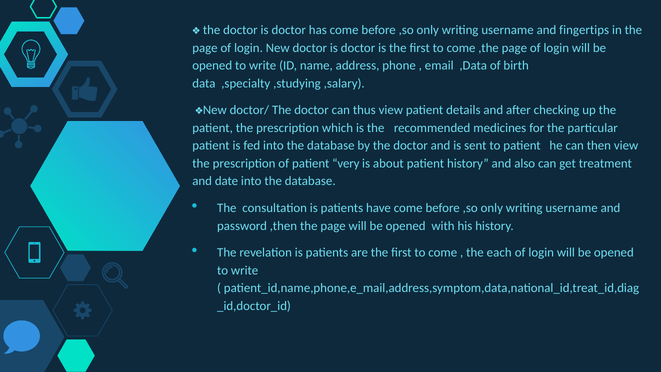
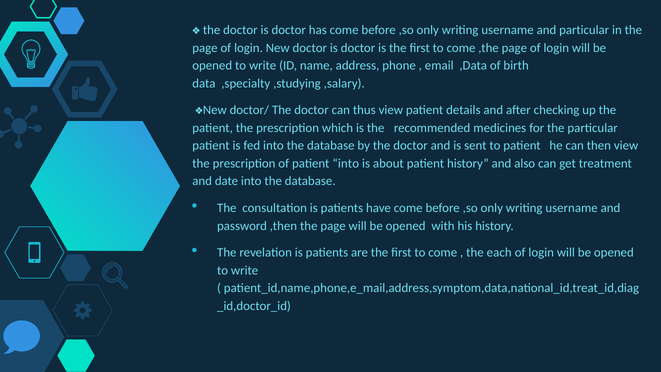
and fingertips: fingertips -> particular
patient very: very -> into
